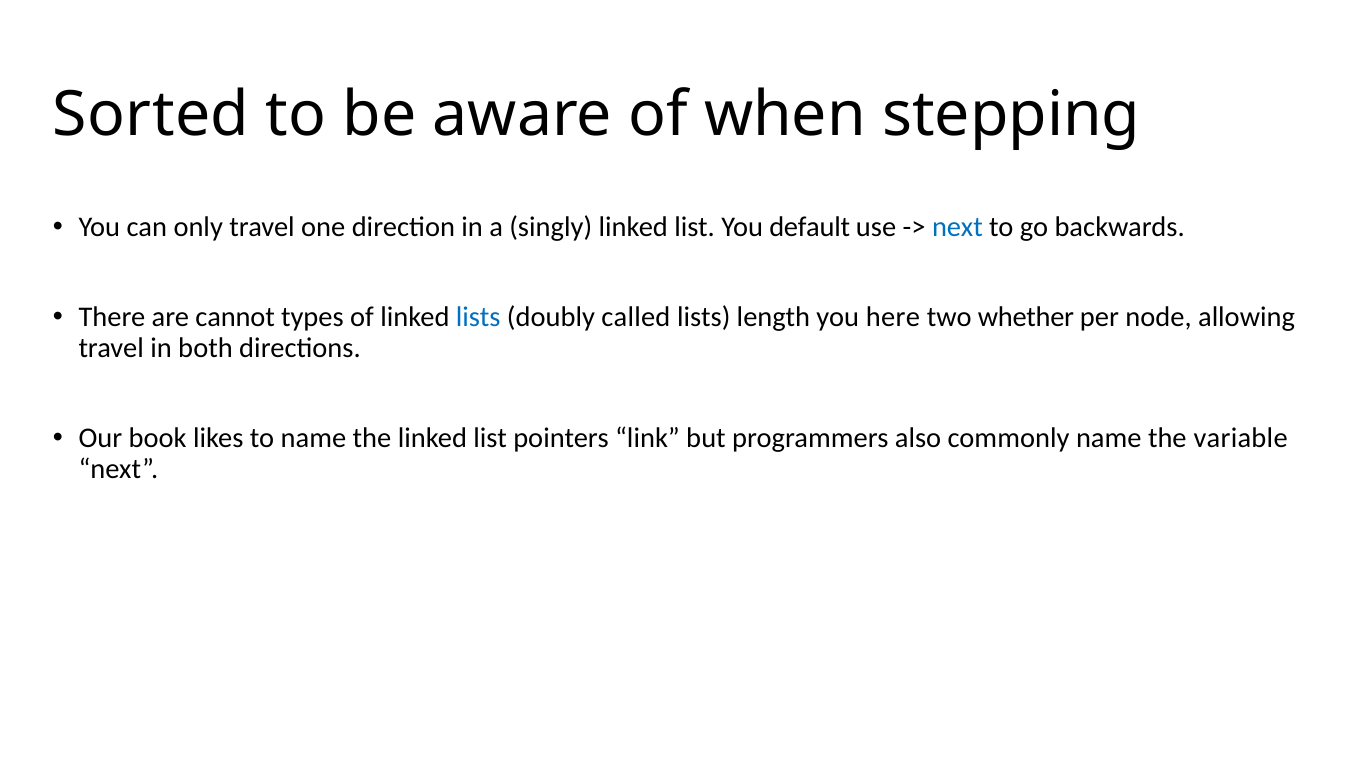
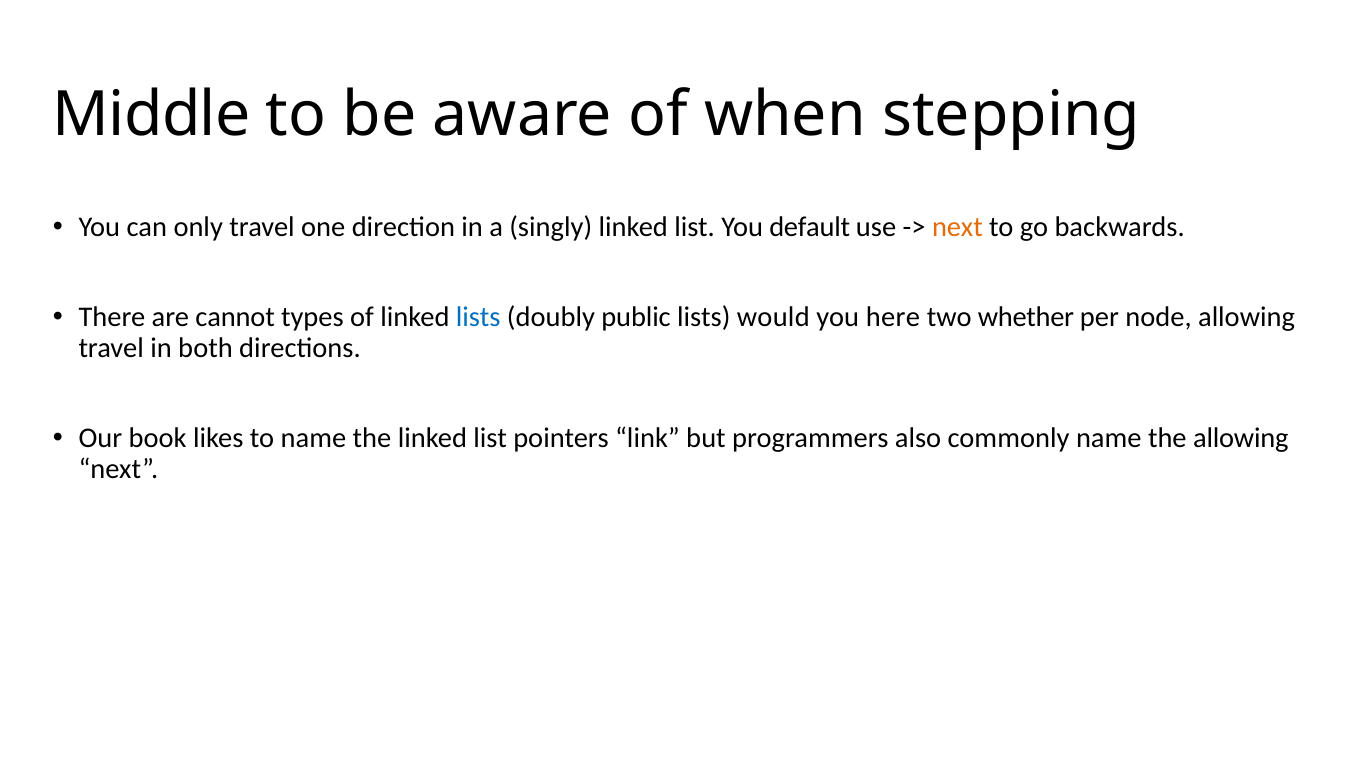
Sorted: Sorted -> Middle
next at (957, 227) colour: blue -> orange
called: called -> public
length: length -> would
the variable: variable -> allowing
